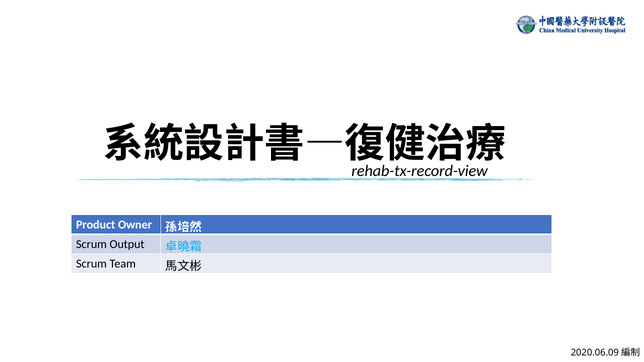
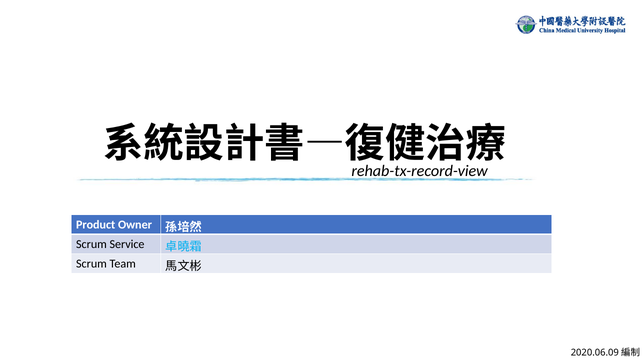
Output: Output -> Service
